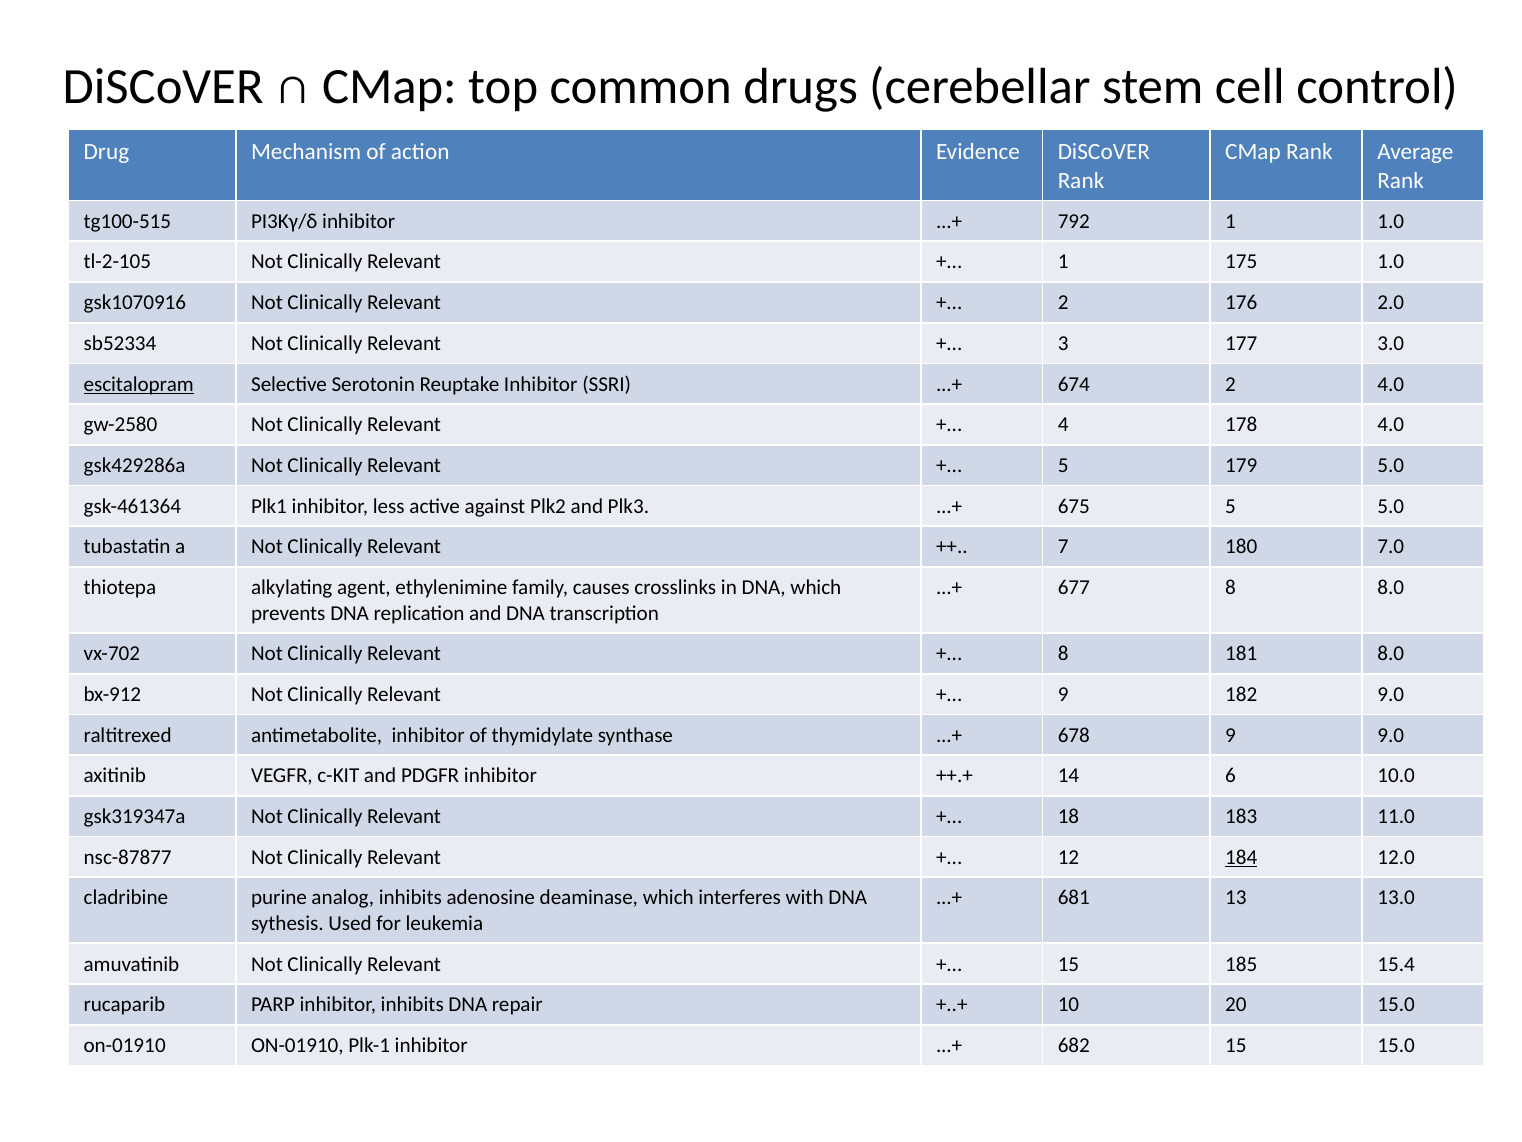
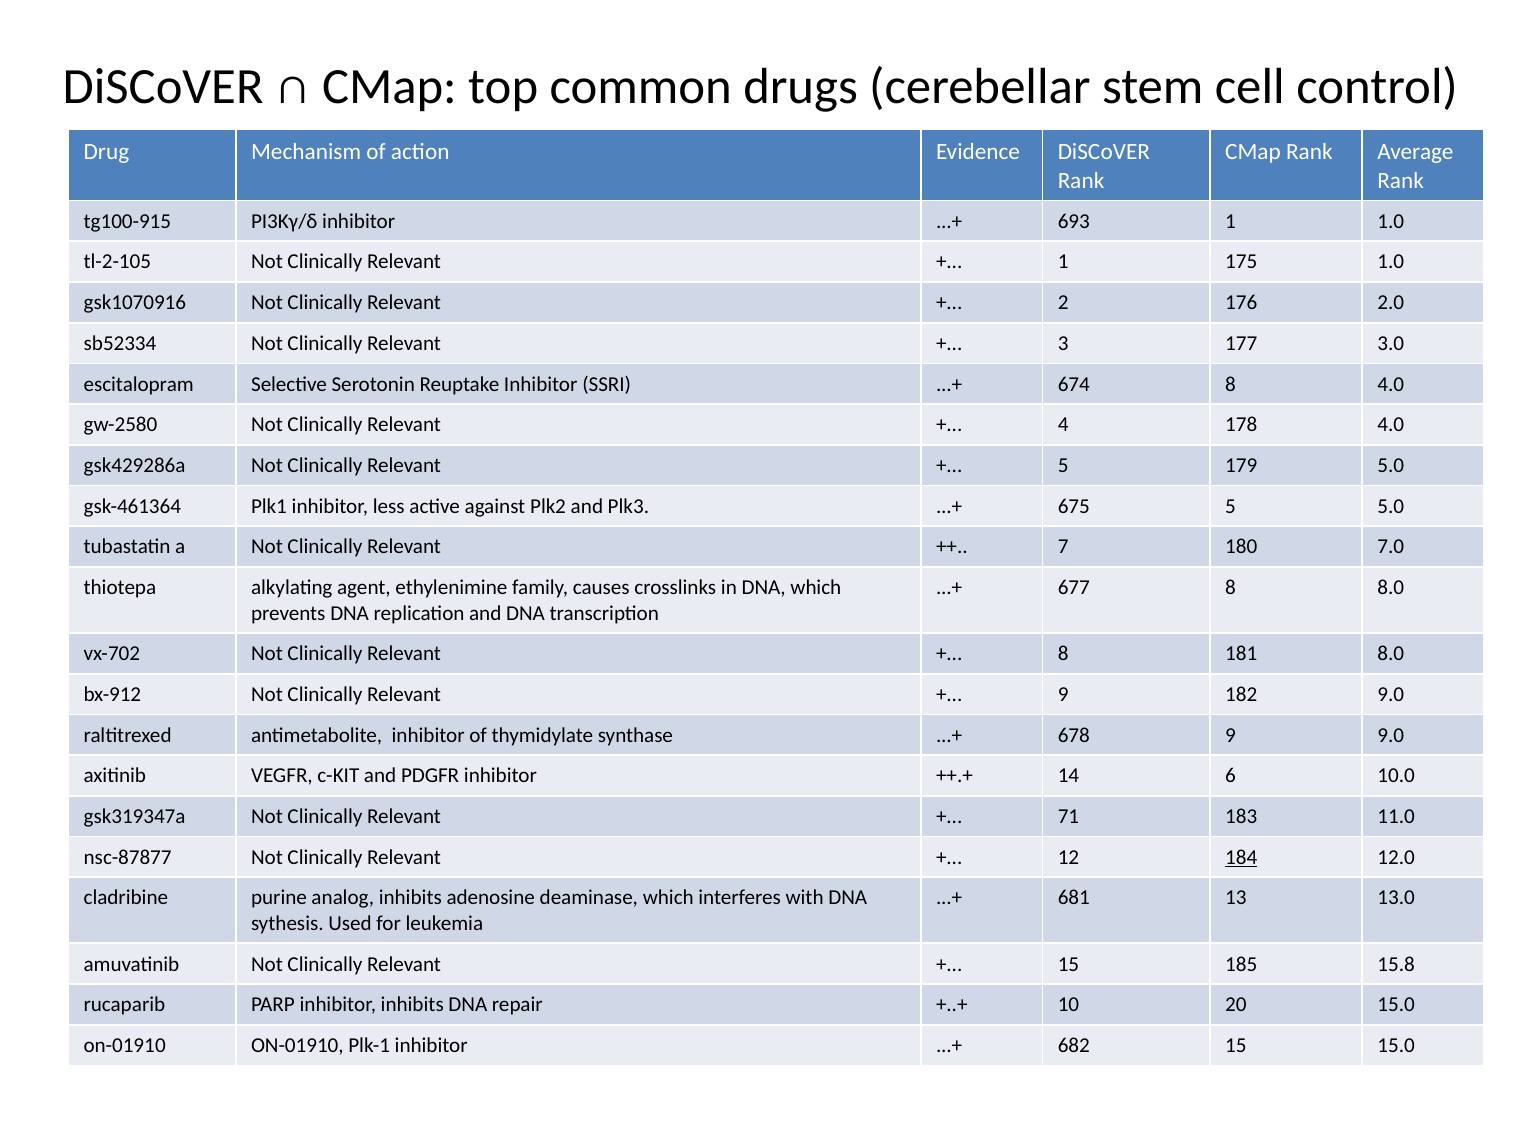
tg100-515: tg100-515 -> tg100-915
792: 792 -> 693
escitalopram underline: present -> none
674 2: 2 -> 8
18: 18 -> 71
15.4: 15.4 -> 15.8
